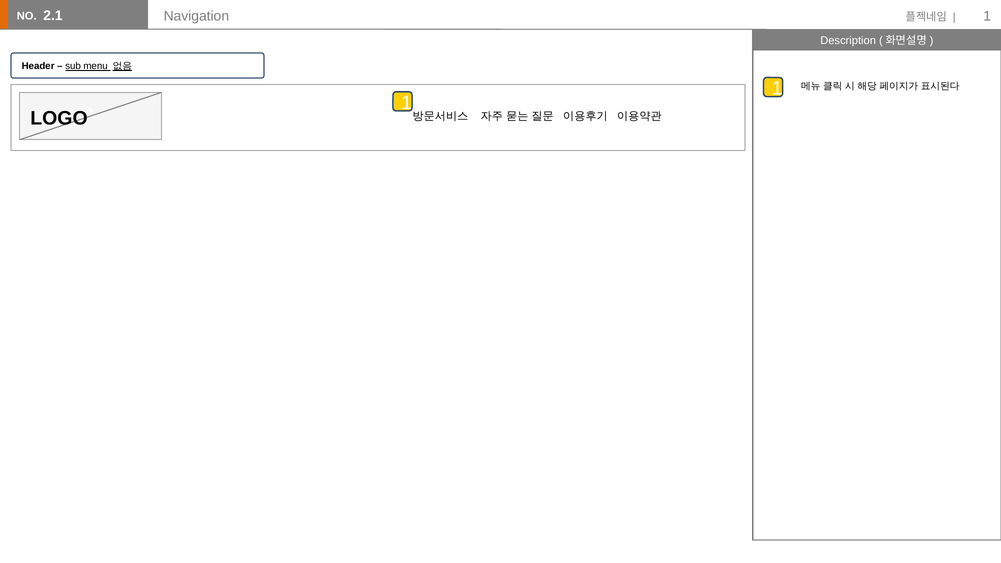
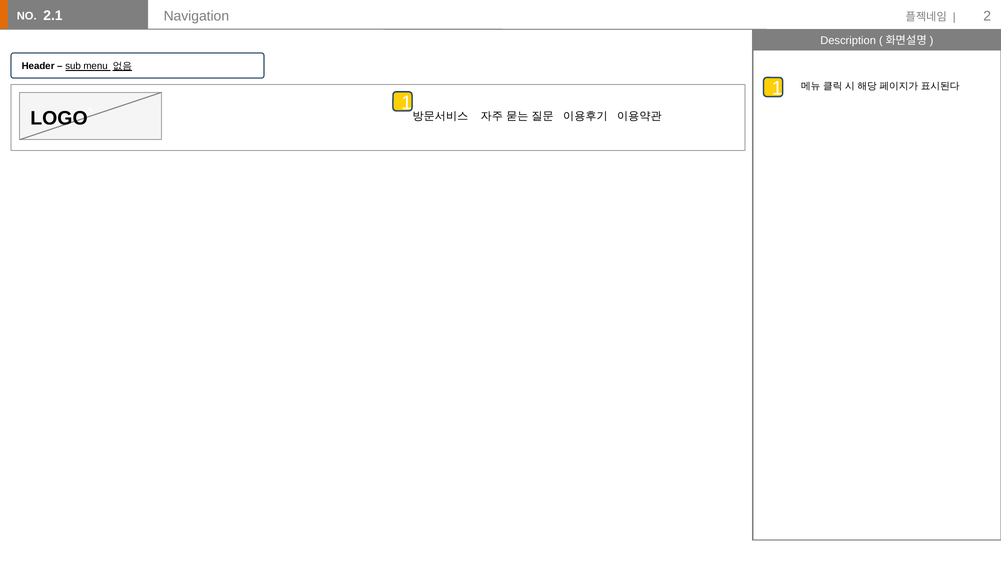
1 at (987, 16): 1 -> 2
